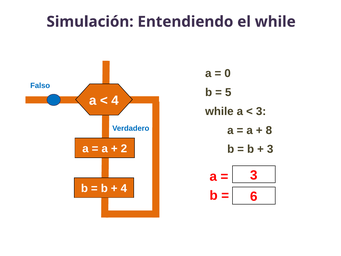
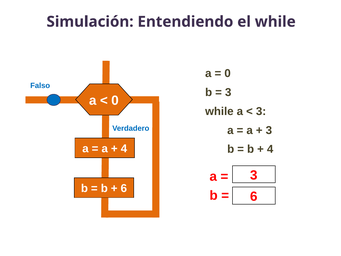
5 at (228, 92): 5 -> 3
4 at (115, 100): 4 -> 0
8 at (269, 130): 8 -> 3
2 at (124, 149): 2 -> 4
3 at (270, 149): 3 -> 4
4 at (124, 188): 4 -> 6
